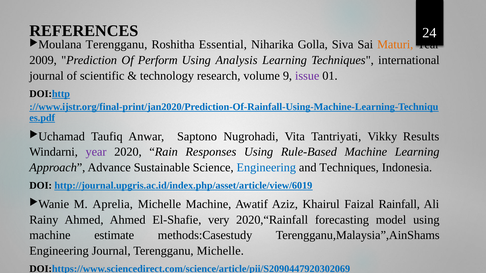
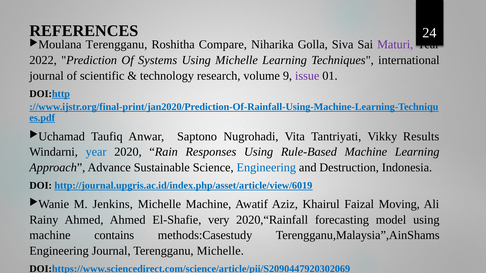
Essential: Essential -> Compare
Maturi colour: orange -> purple
2009: 2009 -> 2022
Perform: Perform -> Systems
Using Analysis: Analysis -> Michelle
year at (96, 152) colour: purple -> blue
and Techniques: Techniques -> Destruction
Aprelia: Aprelia -> Jenkins
Rainfall: Rainfall -> Moving
estimate: estimate -> contains
